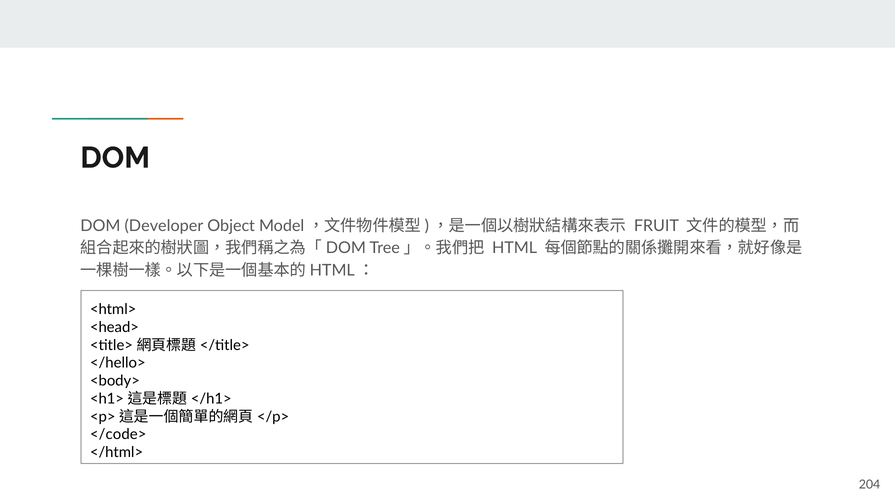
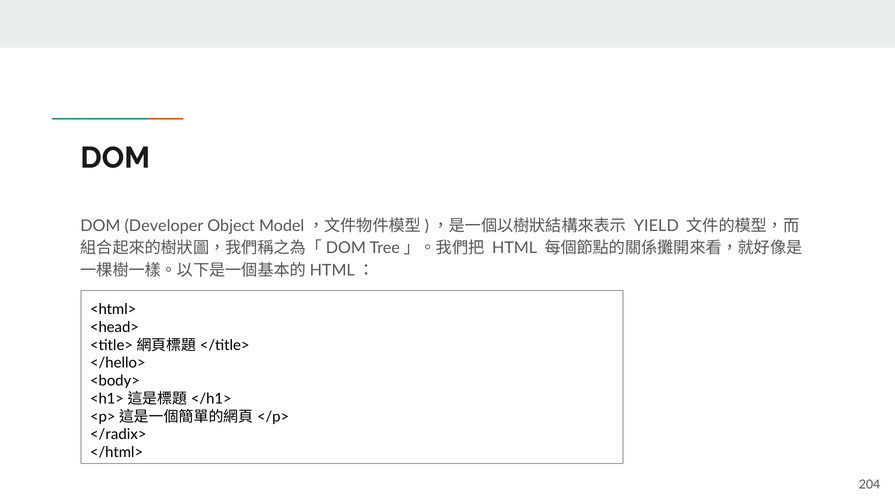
FRUIT: FRUIT -> YIELD
</code>: </code> -> </radix>
